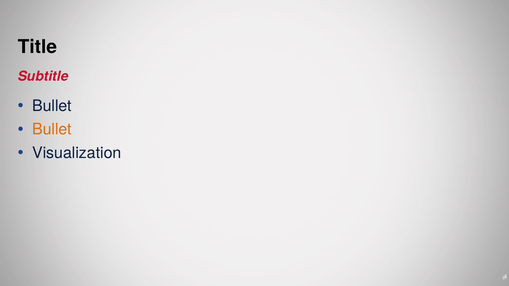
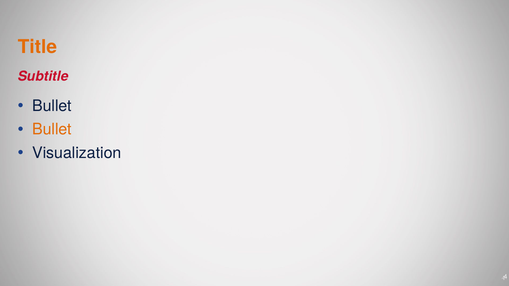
Title colour: black -> orange
